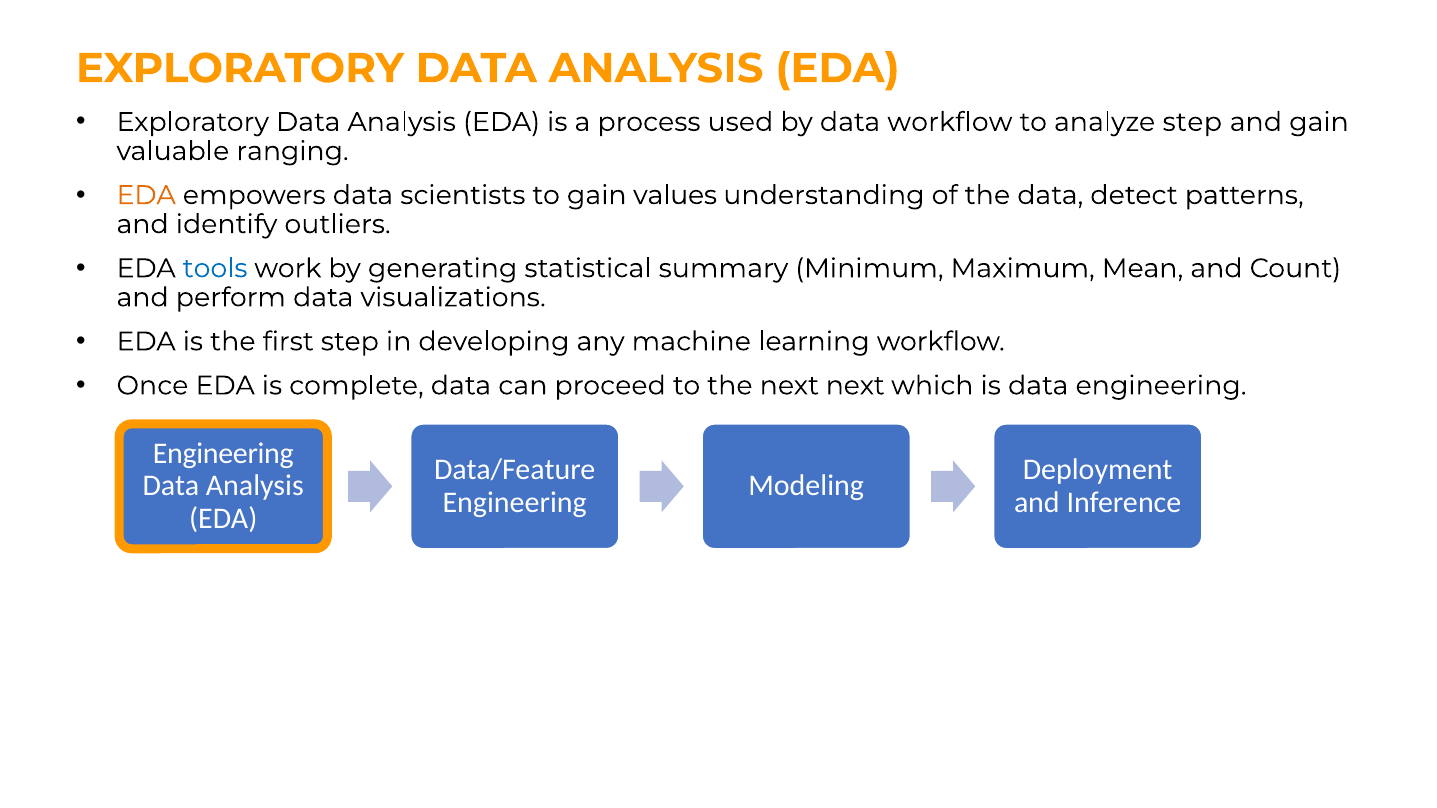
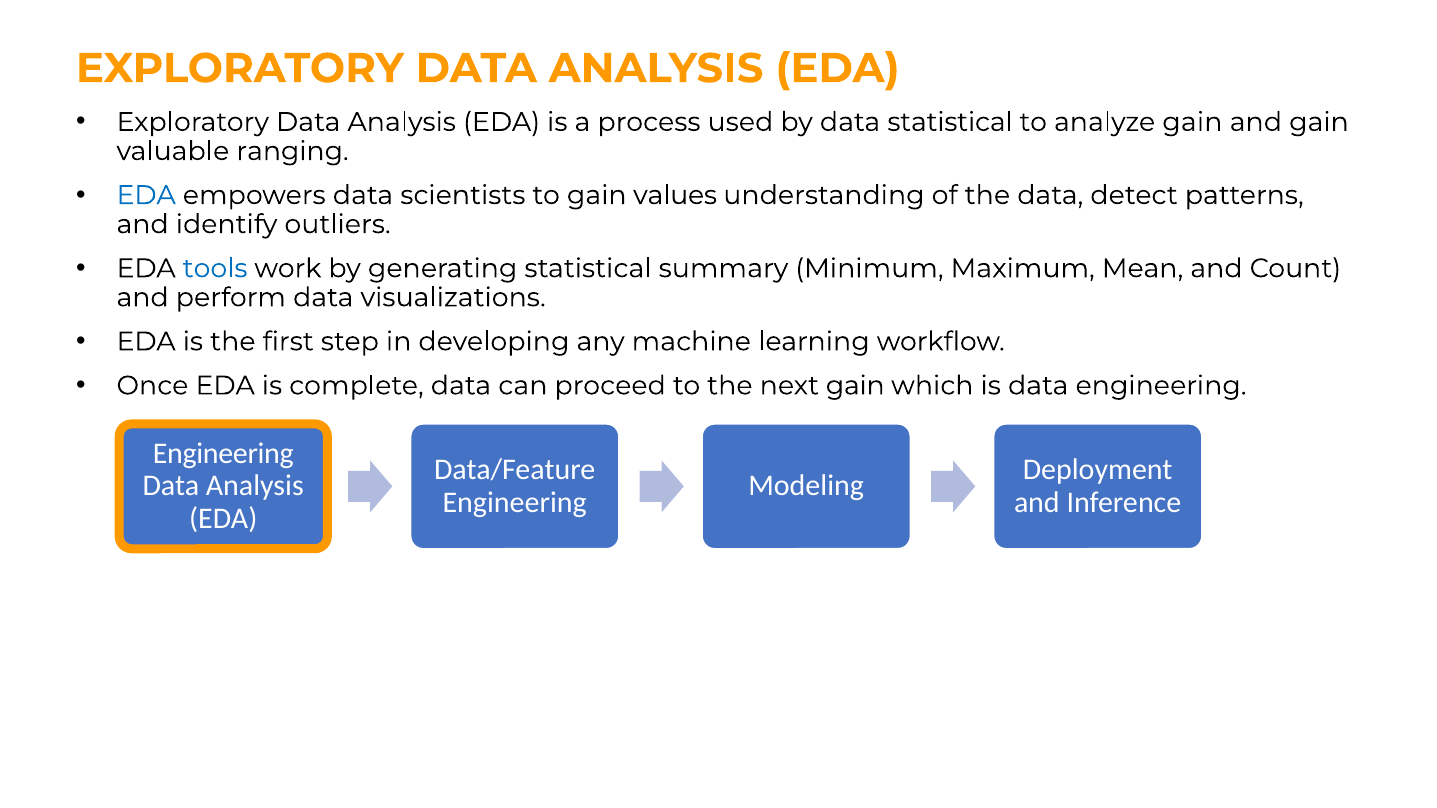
data workflow: workflow -> statistical
analyze step: step -> gain
EDA at (146, 195) colour: orange -> blue
next next: next -> gain
